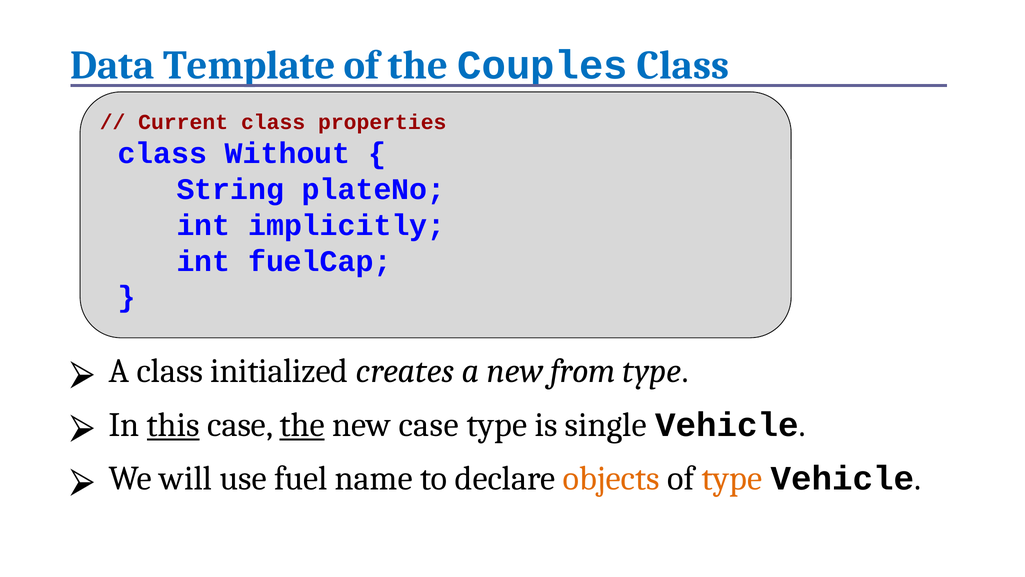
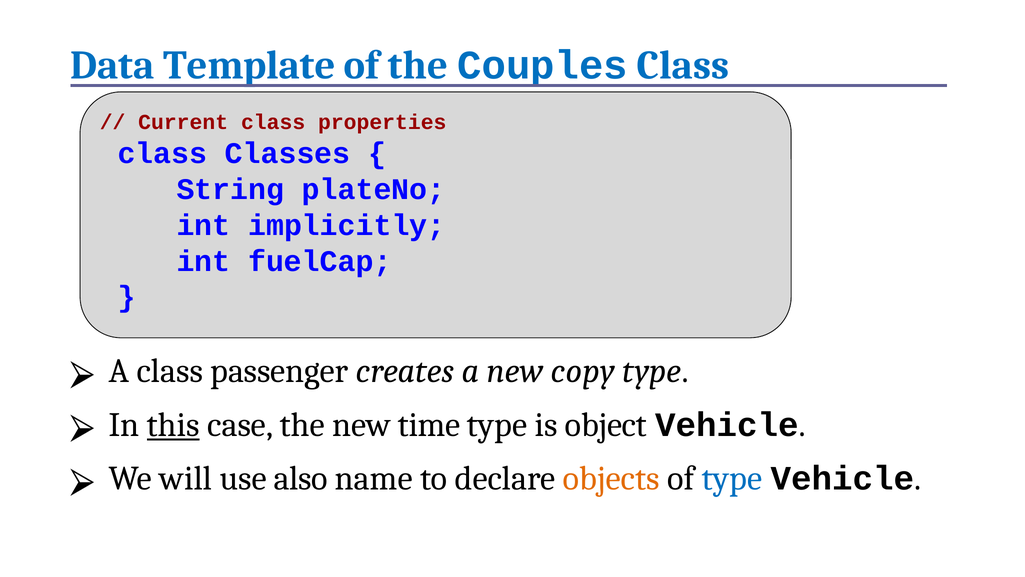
Without: Without -> Classes
initialized: initialized -> passenger
from: from -> copy
the at (302, 425) underline: present -> none
new case: case -> time
single: single -> object
fuel: fuel -> also
type at (732, 478) colour: orange -> blue
